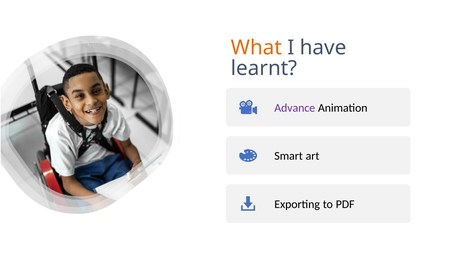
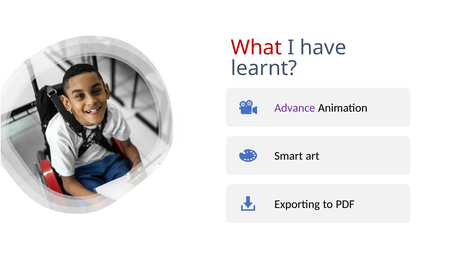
What colour: orange -> red
